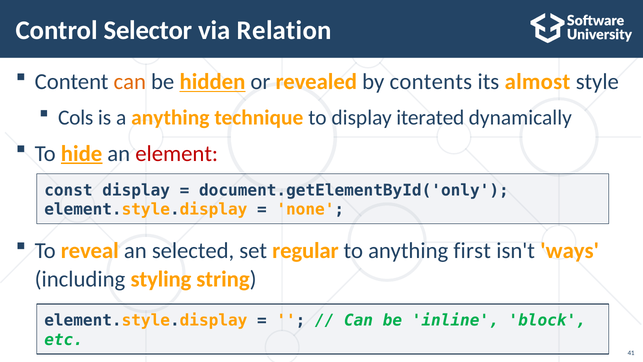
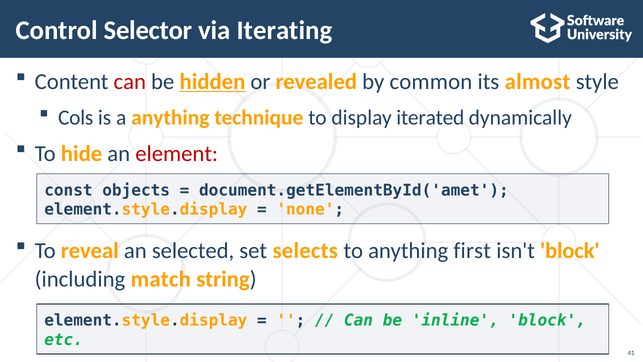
Relation: Relation -> Iterating
can at (130, 82) colour: orange -> red
contents: contents -> common
hide underline: present -> none
const display: display -> objects
document.getElementById('only: document.getElementById('only -> document.getElementById('amet
regular: regular -> selects
isn't ways: ways -> block
styling: styling -> match
